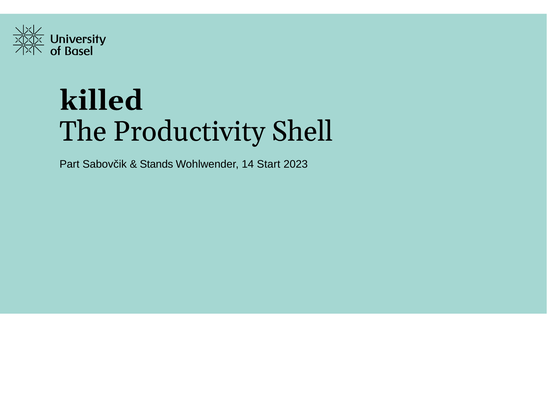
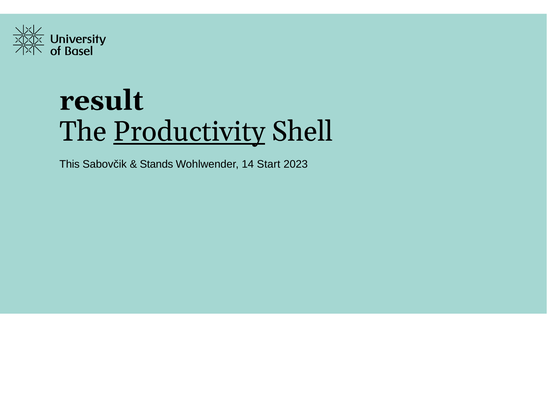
killed: killed -> result
Productivity underline: none -> present
Part: Part -> This
